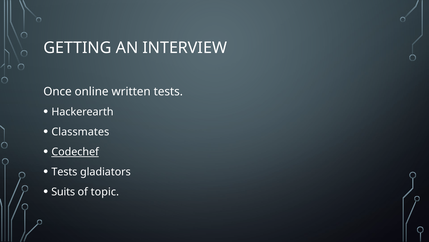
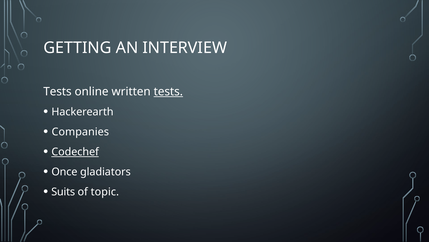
Once at (58, 91): Once -> Tests
tests at (168, 91) underline: none -> present
Classmates: Classmates -> Companies
Tests at (64, 171): Tests -> Once
